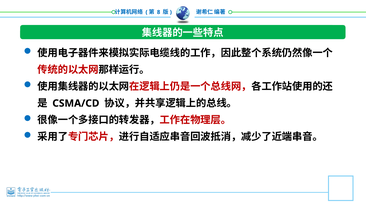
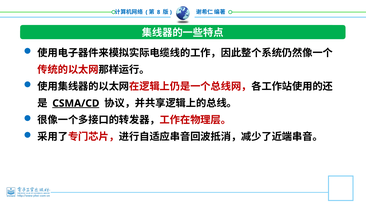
CSMA/CD underline: none -> present
